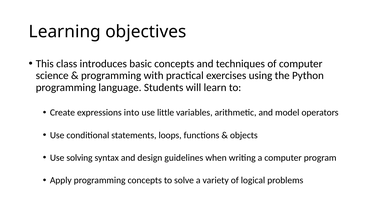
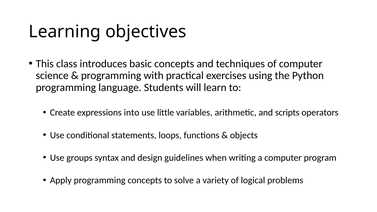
model: model -> scripts
solving: solving -> groups
